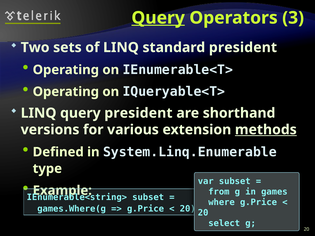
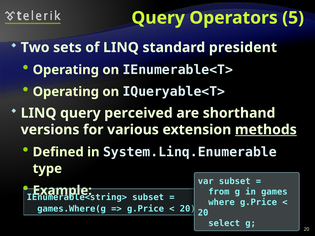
Query at (158, 18) underline: present -> none
3: 3 -> 5
query president: president -> perceived
